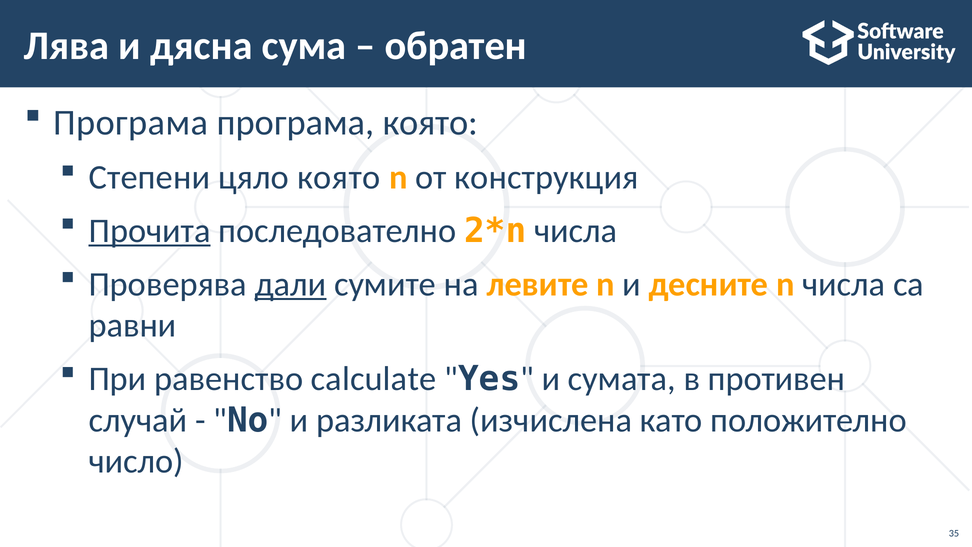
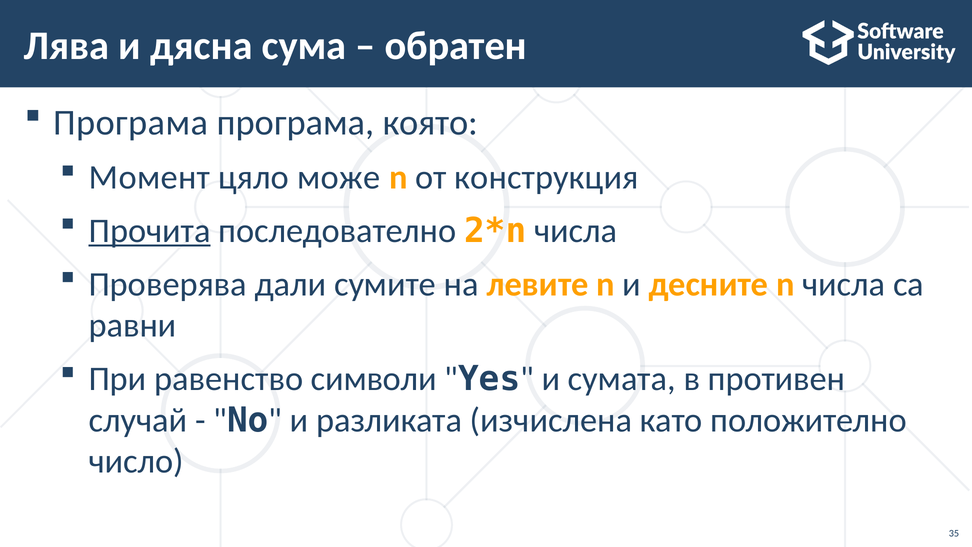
Степени: Степени -> Момент
цяло която: която -> може
дали underline: present -> none
calculate: calculate -> символи
